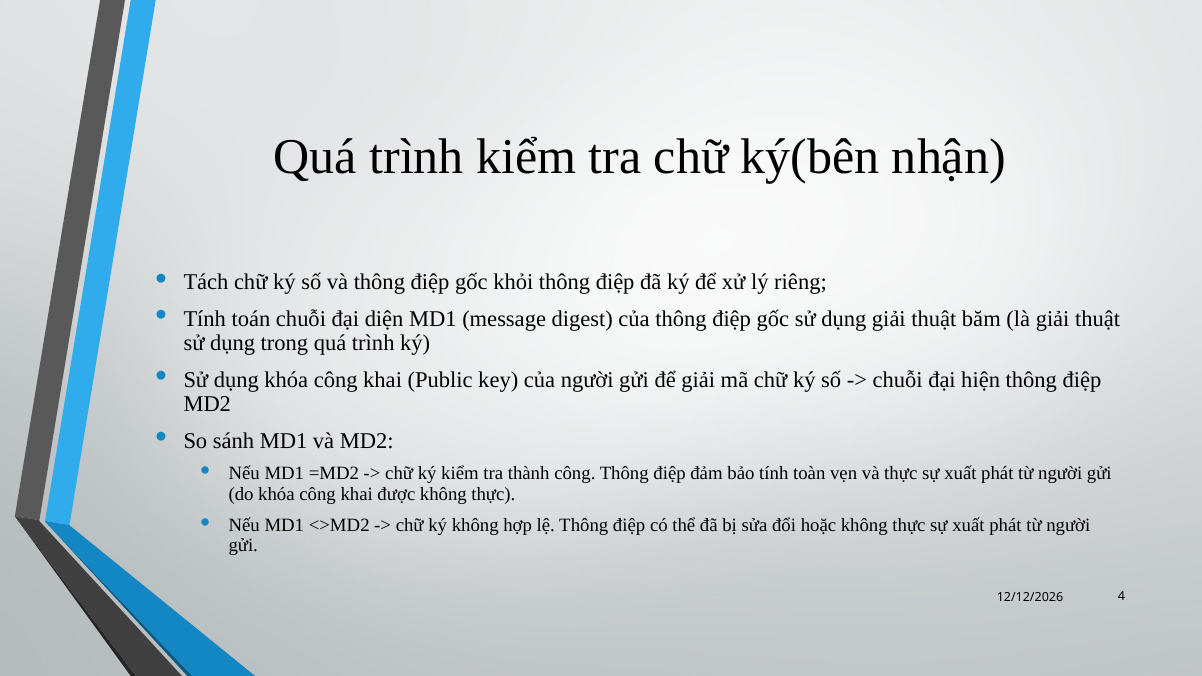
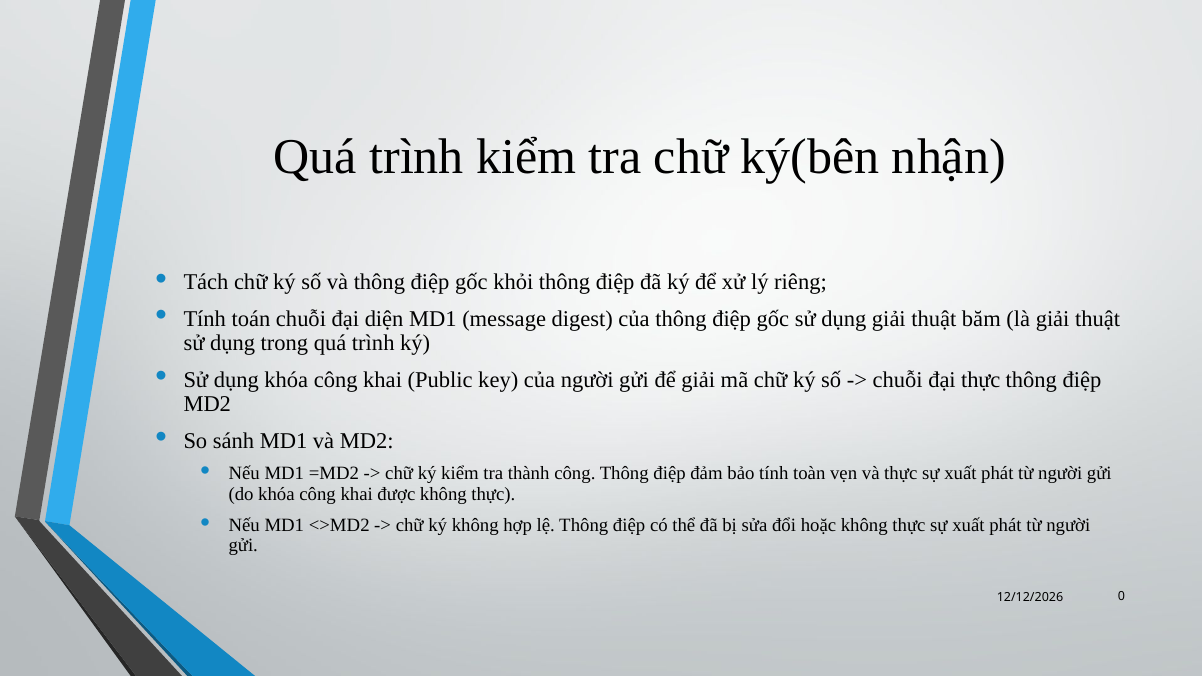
đại hiện: hiện -> thực
4: 4 -> 0
